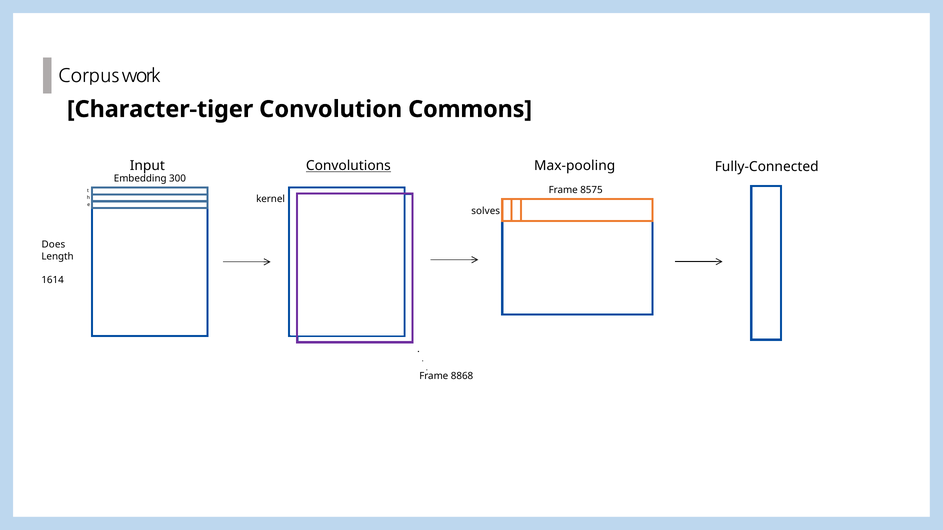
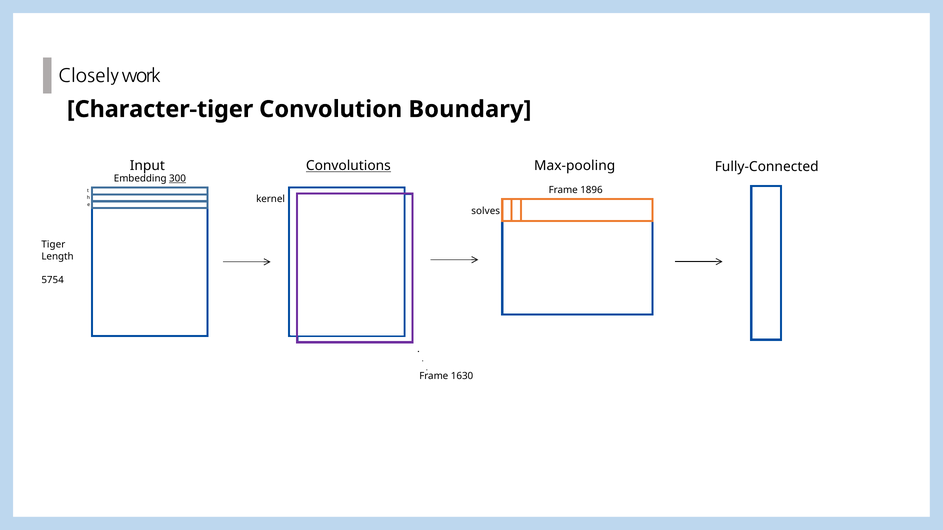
Corpus: Corpus -> Closely
Commons: Commons -> Boundary
300 underline: none -> present
8575: 8575 -> 1896
Does: Does -> Tiger
1614: 1614 -> 5754
8868: 8868 -> 1630
